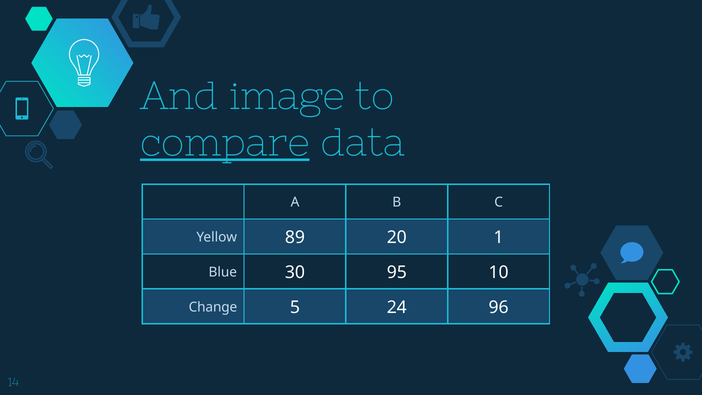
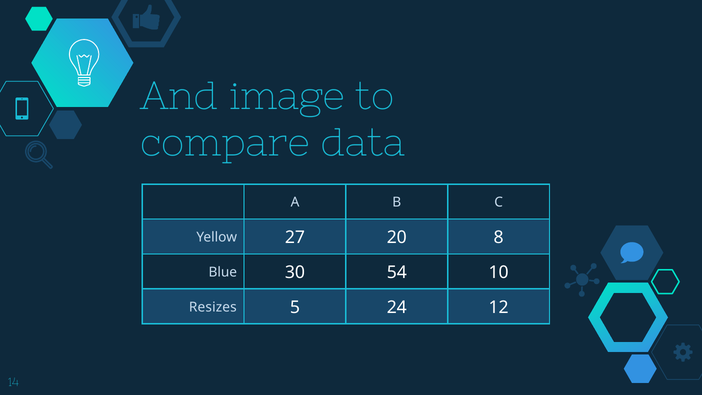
compare underline: present -> none
89: 89 -> 27
1: 1 -> 8
95: 95 -> 54
Change: Change -> Resizes
96: 96 -> 12
